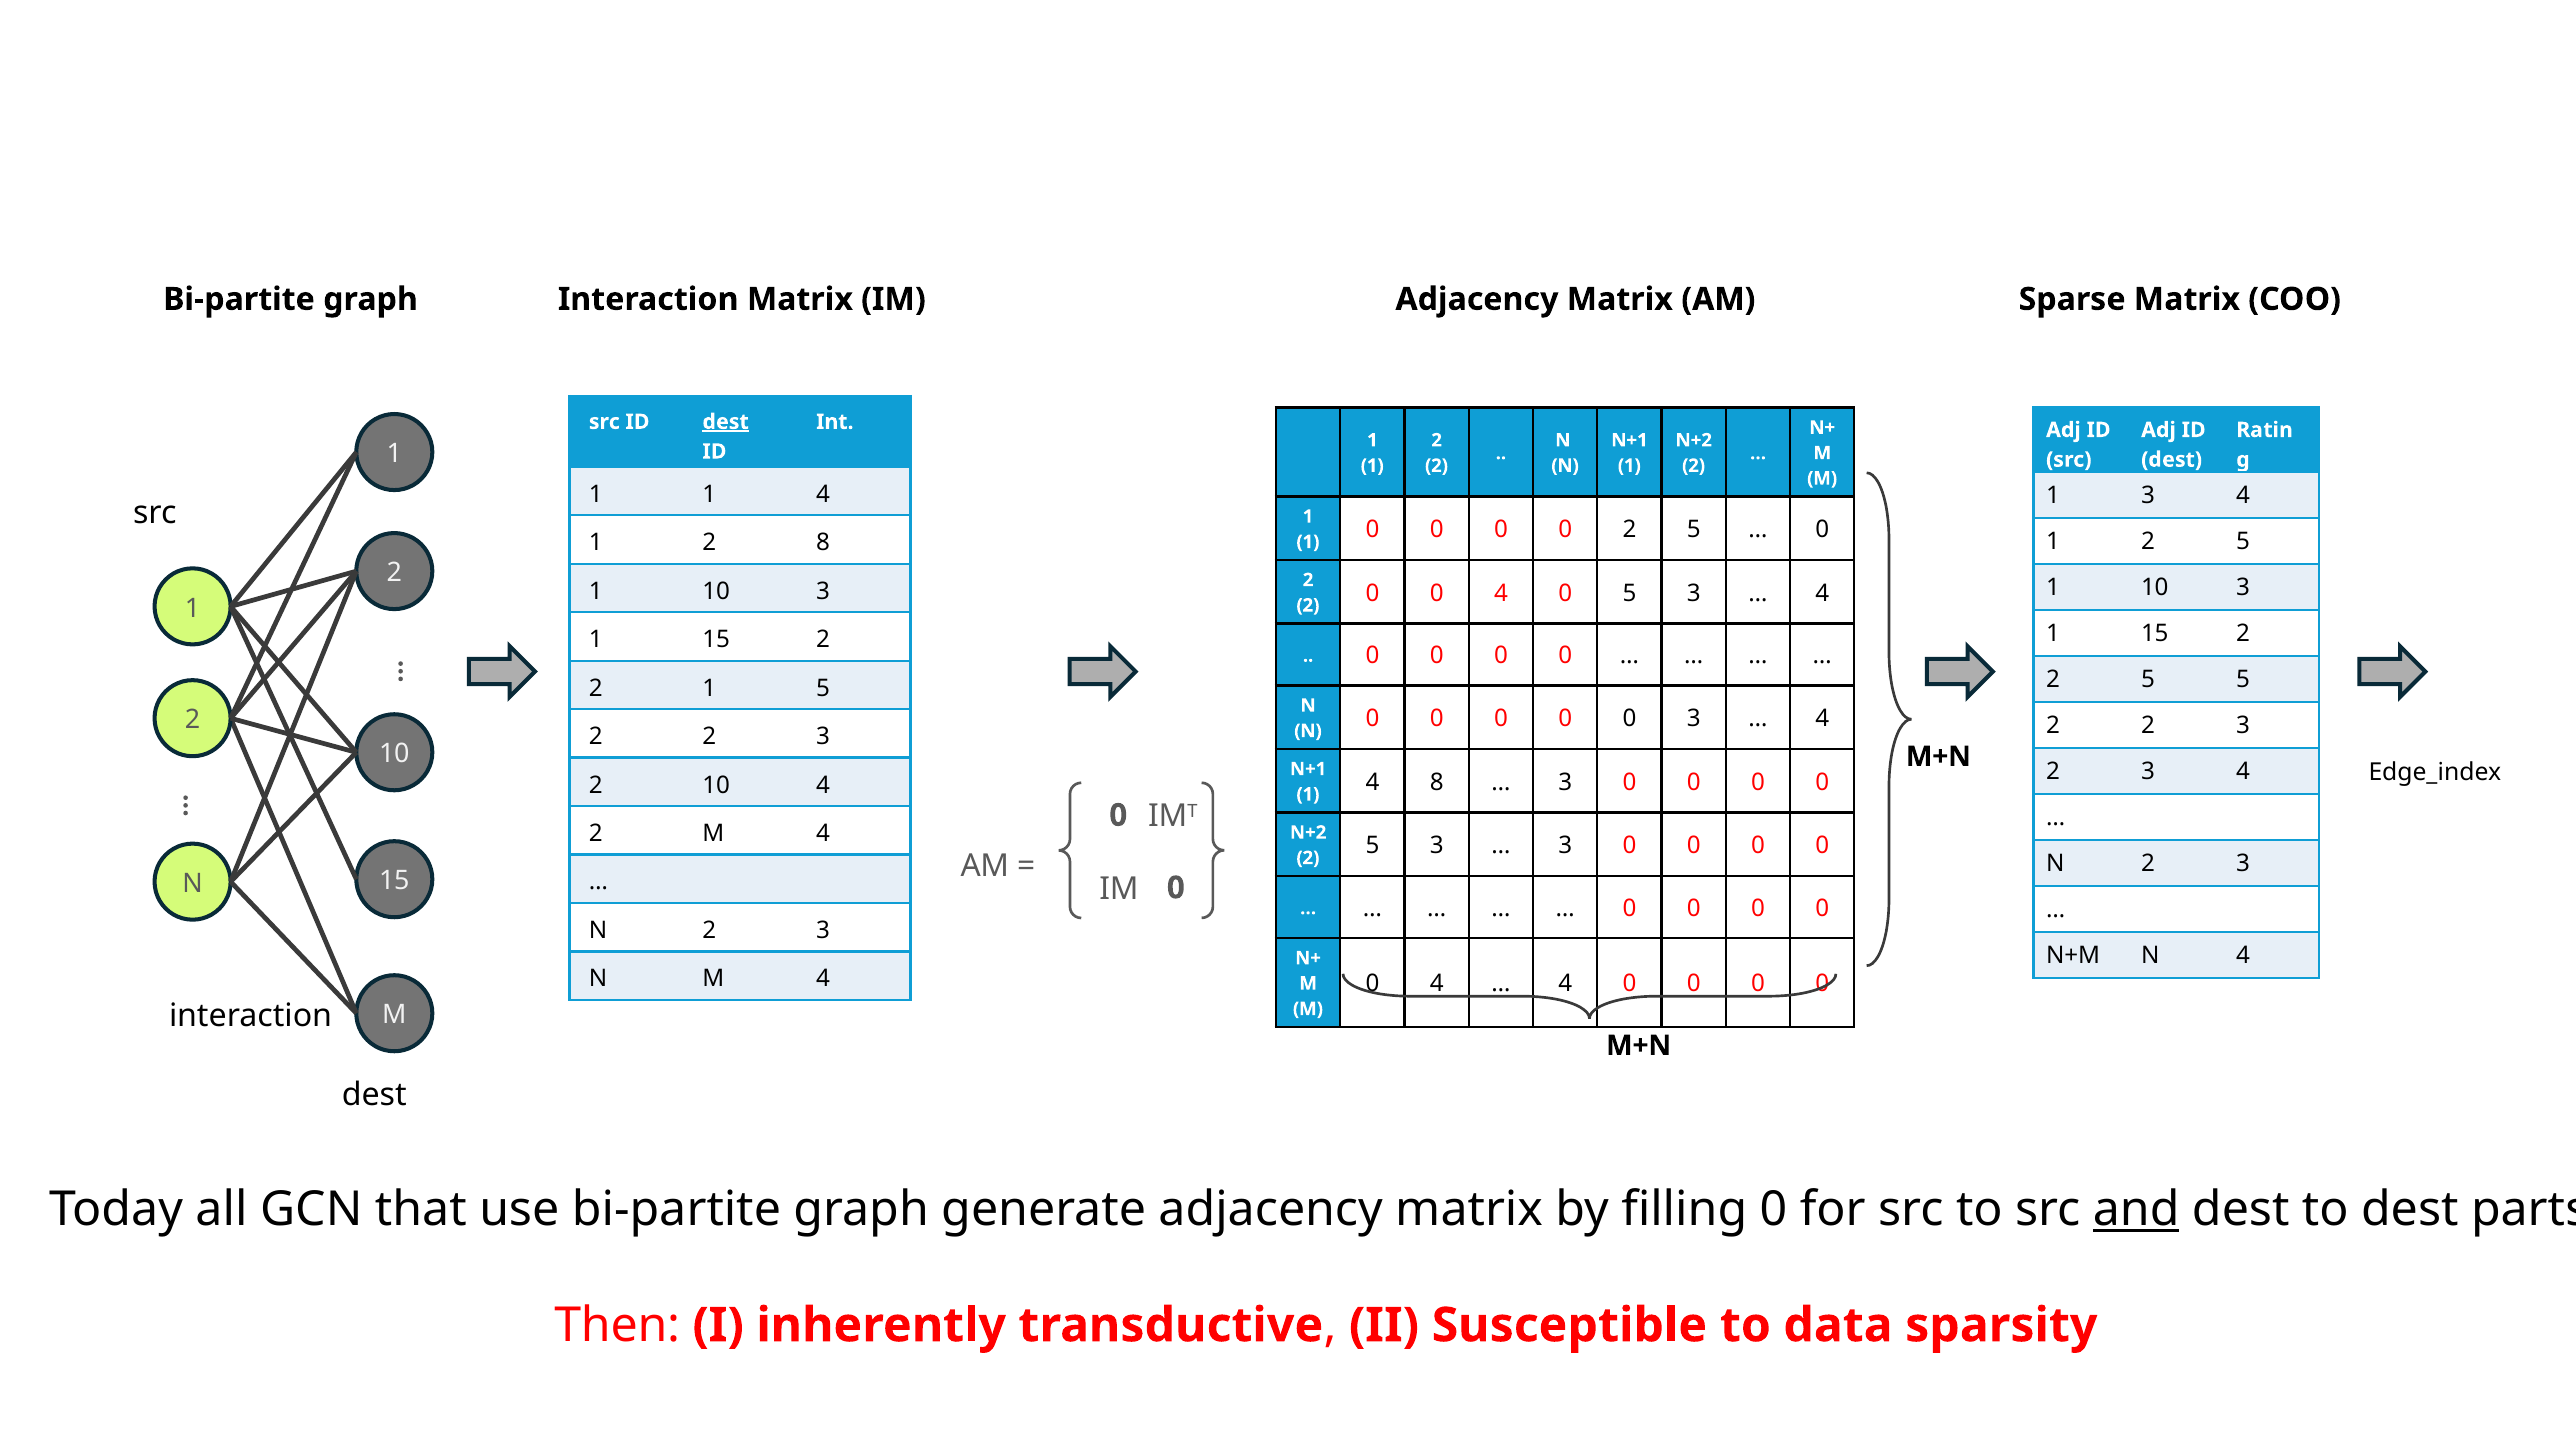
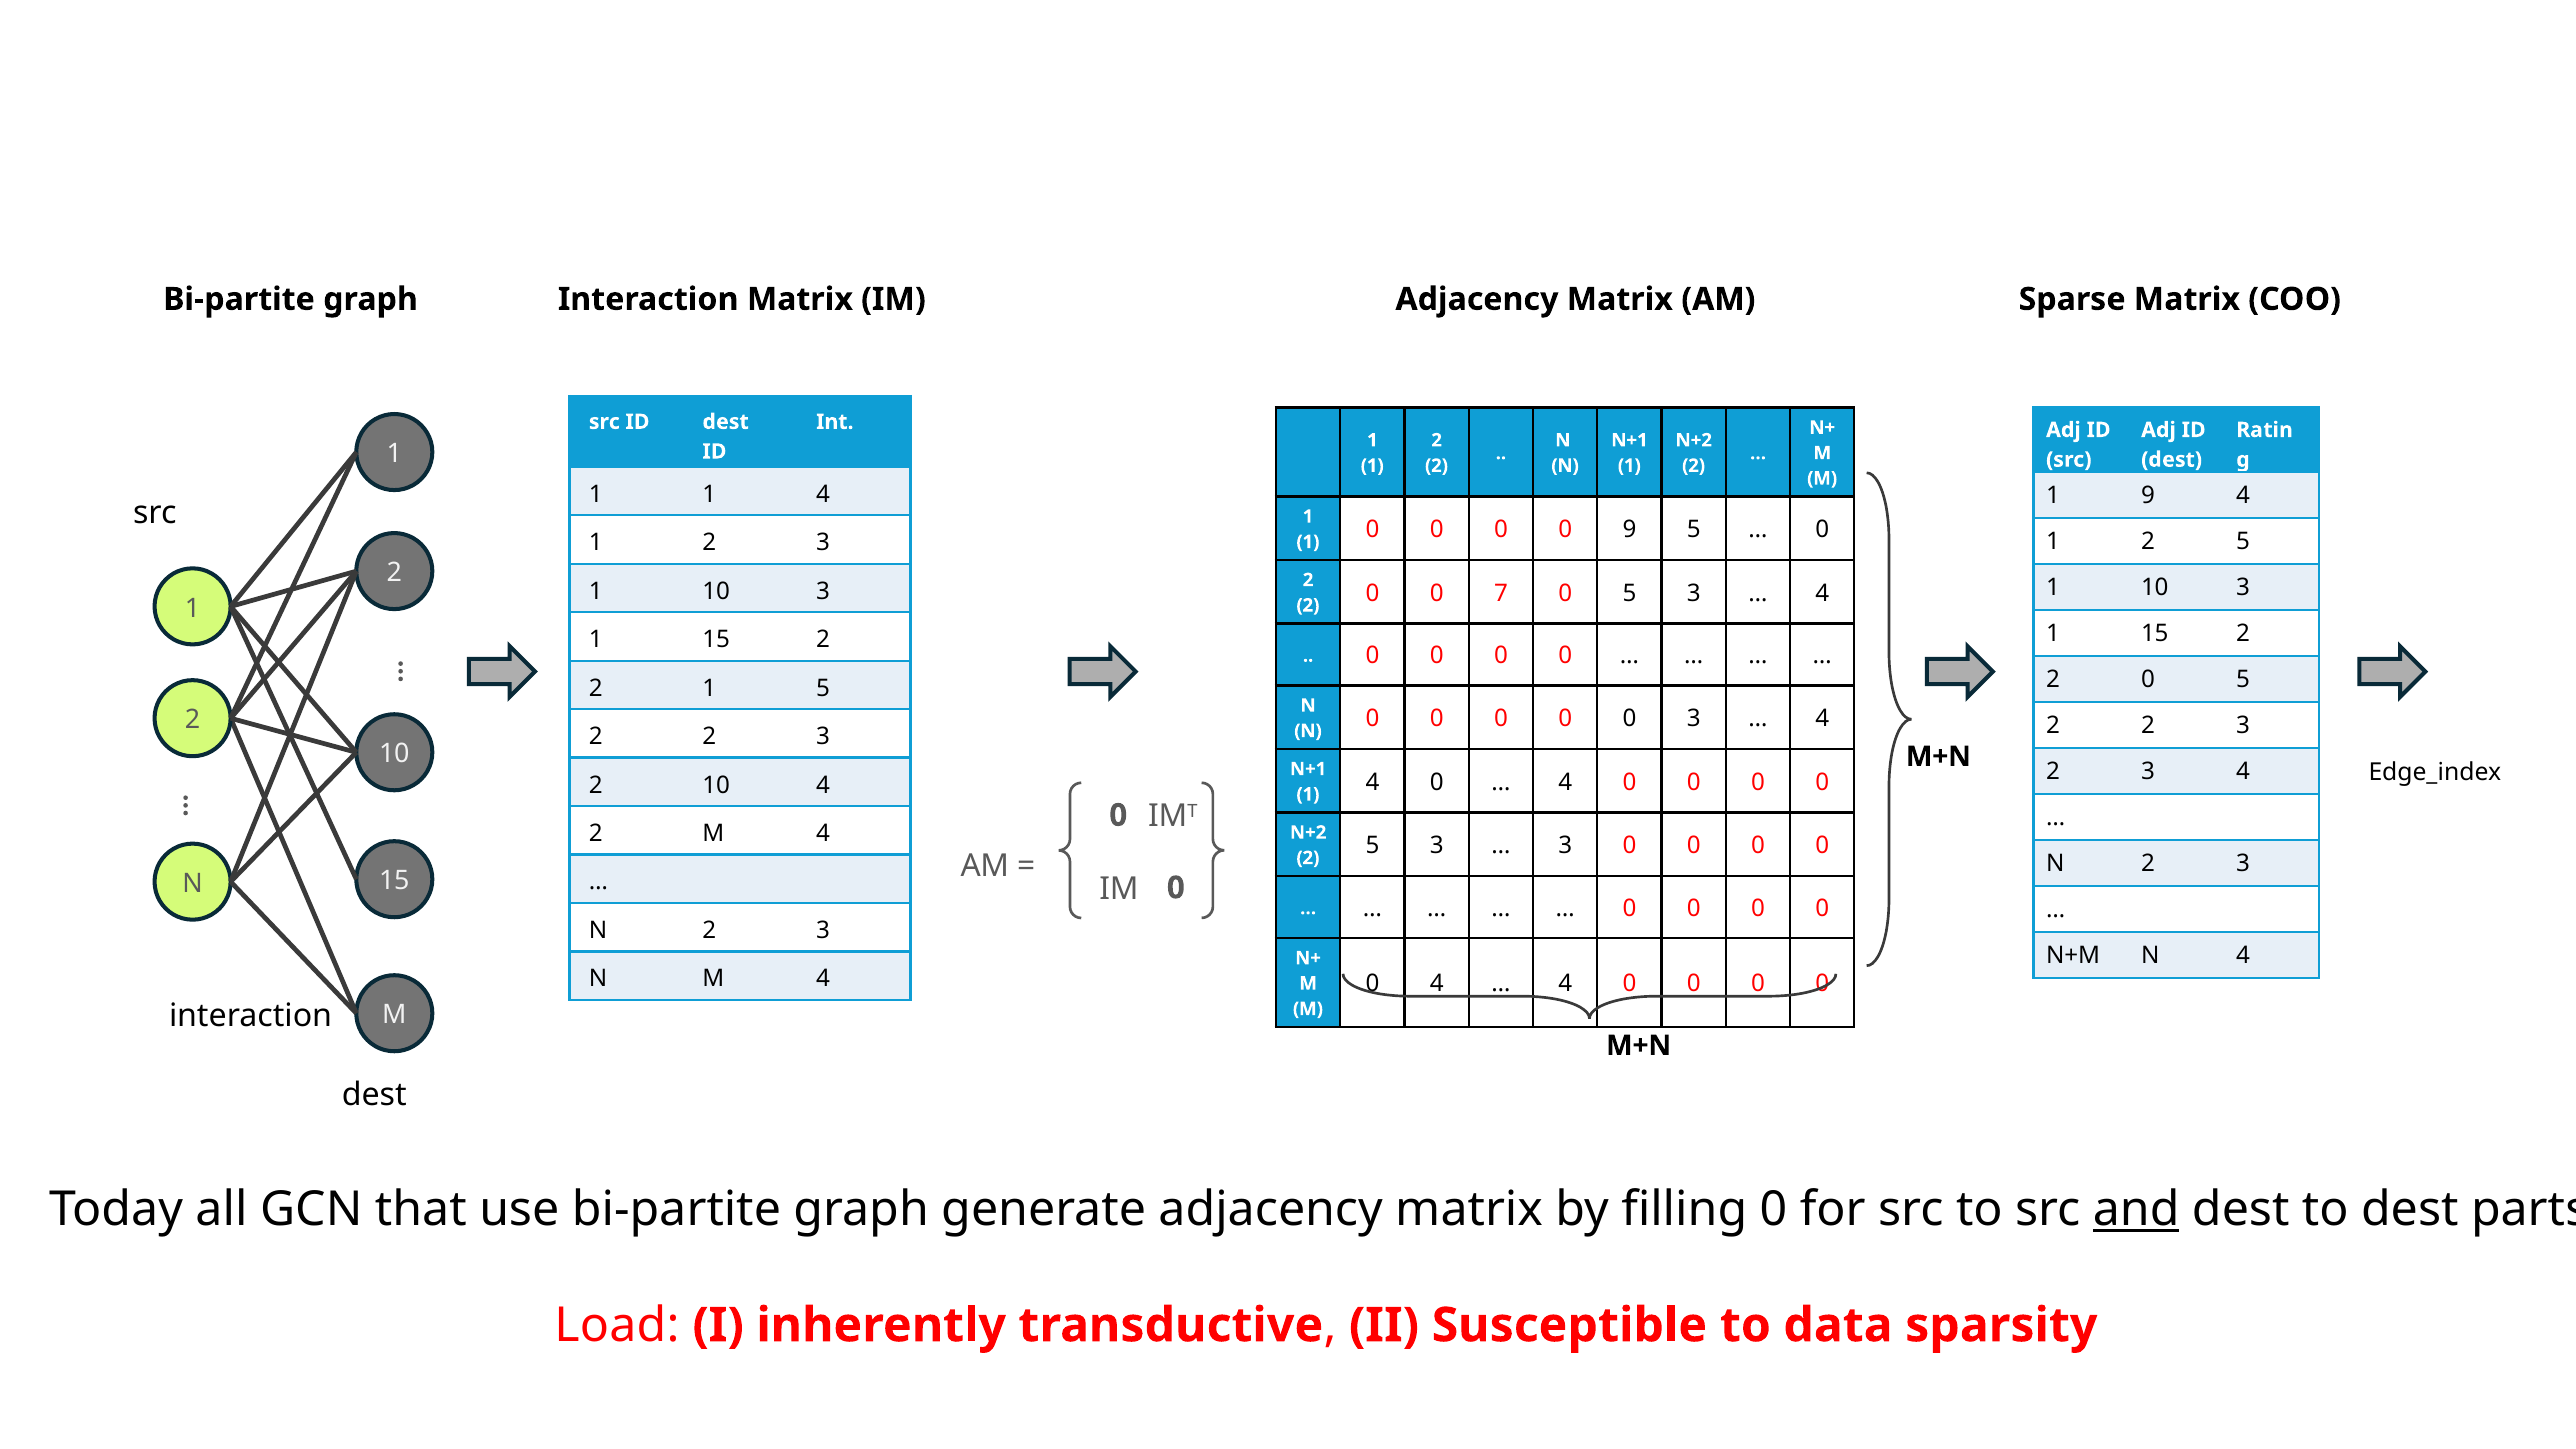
dest at (726, 422) underline: present -> none
1 3: 3 -> 9
0 0 2: 2 -> 9
1 2 8: 8 -> 3
0 0 4: 4 -> 7
5 at (2148, 680): 5 -> 0
8 at (1437, 782): 8 -> 0
3 at (1565, 782): 3 -> 4
Then: Then -> Load
